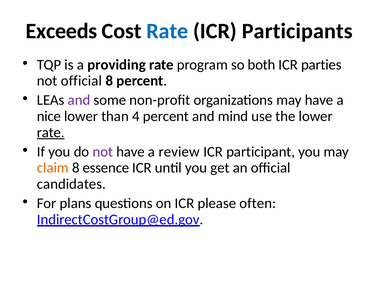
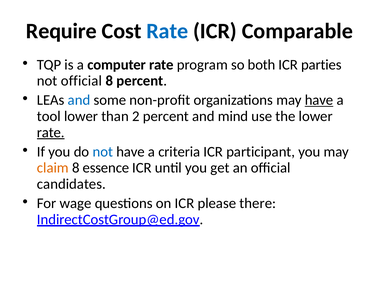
Exceeds: Exceeds -> Require
Participants: Participants -> Comparable
providing: providing -> computer
and at (79, 100) colour: purple -> blue
have at (319, 100) underline: none -> present
nice: nice -> tool
4: 4 -> 2
not at (103, 152) colour: purple -> blue
review: review -> criteria
plans: plans -> wage
often: often -> there
